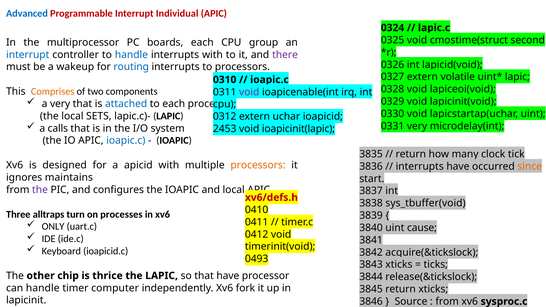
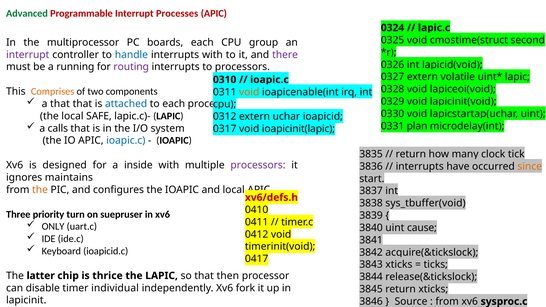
Advanced colour: blue -> green
Individual: Individual -> Processes
interrupt at (28, 55) colour: blue -> purple
wakeup: wakeup -> running
routing colour: blue -> purple
void at (249, 92) colour: purple -> orange
a very: very -> that
SETS: SETS -> SAFE
0331 very: very -> plan
2453: 2453 -> 0317
apicid: apicid -> inside
processors at (258, 165) colour: orange -> purple
the at (40, 190) colour: purple -> orange
alltraps: alltraps -> priority
processes: processes -> suepruser
0493: 0493 -> 0417
other: other -> latter
that have: have -> then
can handle: handle -> disable
computer: computer -> individual
